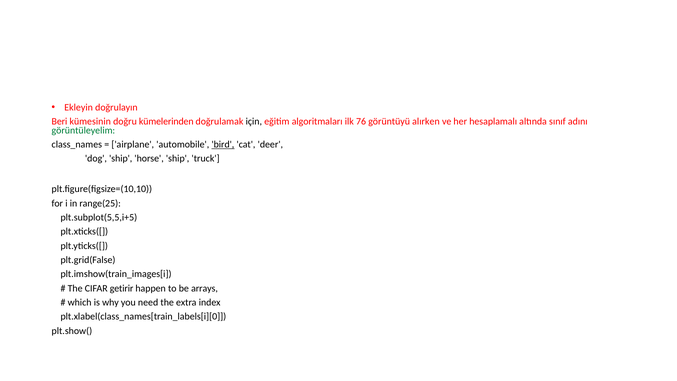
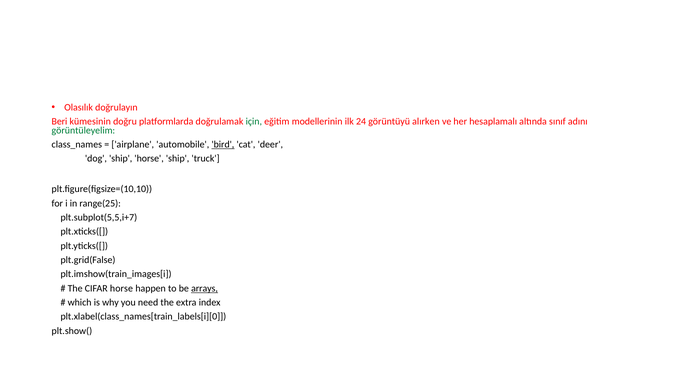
Ekleyin: Ekleyin -> Olasılık
kümelerinden: kümelerinden -> platformlarda
için colour: black -> green
algoritmaları: algoritmaları -> modellerinin
76: 76 -> 24
plt.subplot(5,5,i+5: plt.subplot(5,5,i+5 -> plt.subplot(5,5,i+7
CIFAR getirir: getirir -> horse
arrays underline: none -> present
